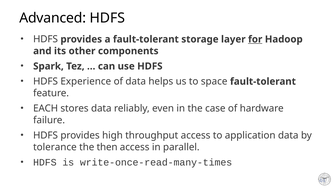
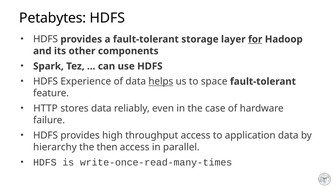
Advanced: Advanced -> Petabytes
helps underline: none -> present
EACH: EACH -> HTTP
tolerance: tolerance -> hierarchy
